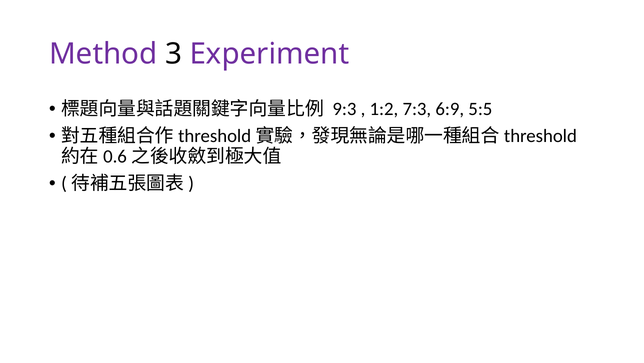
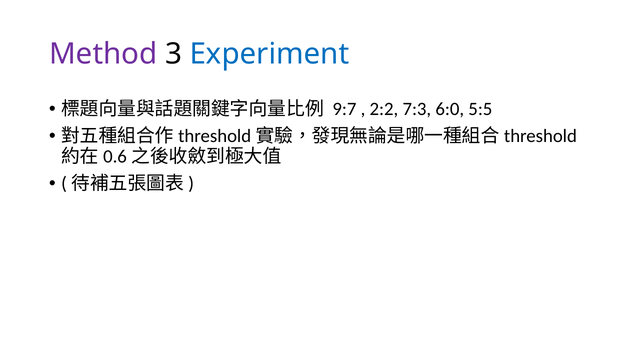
Experiment colour: purple -> blue
9:3: 9:3 -> 9:7
1:2: 1:2 -> 2:2
6:9: 6:9 -> 6:0
